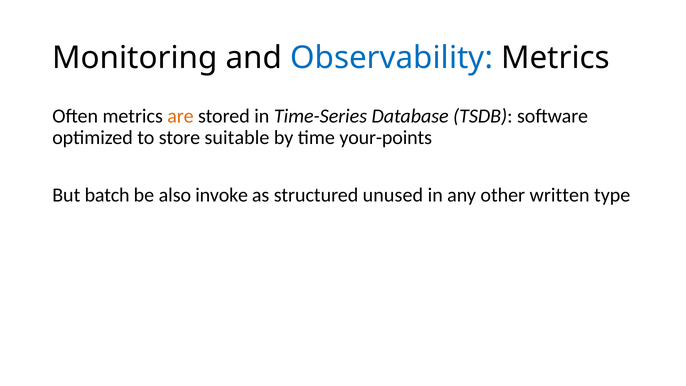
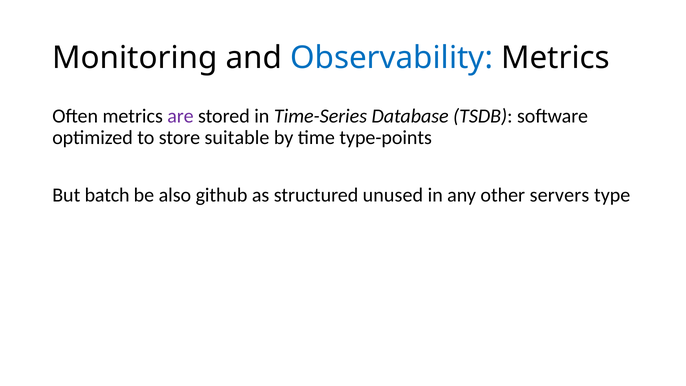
are colour: orange -> purple
your-points: your-points -> type-points
invoke: invoke -> github
written: written -> servers
